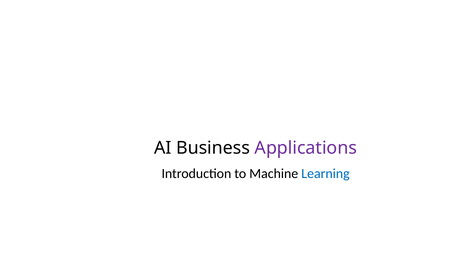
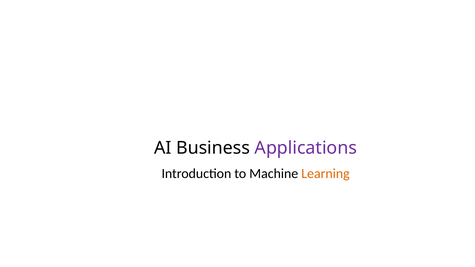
Learning colour: blue -> orange
